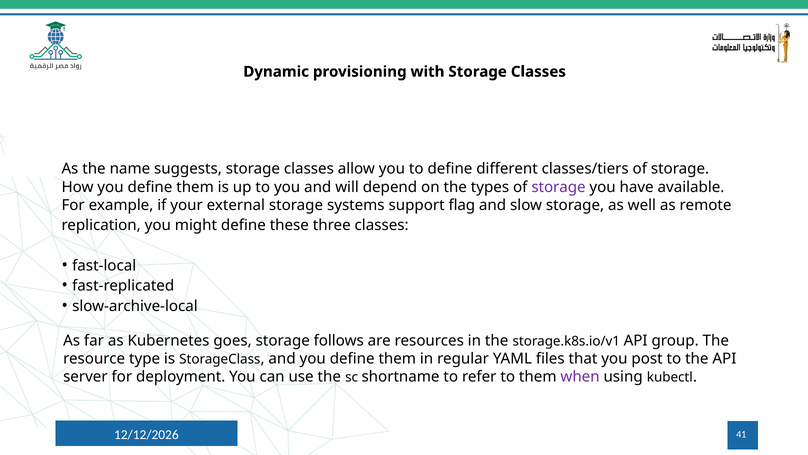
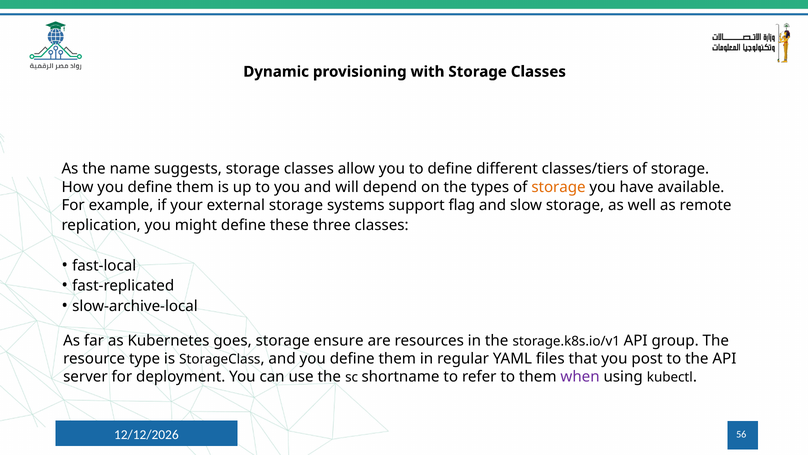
storage at (558, 187) colour: purple -> orange
follows: follows -> ensure
41: 41 -> 56
